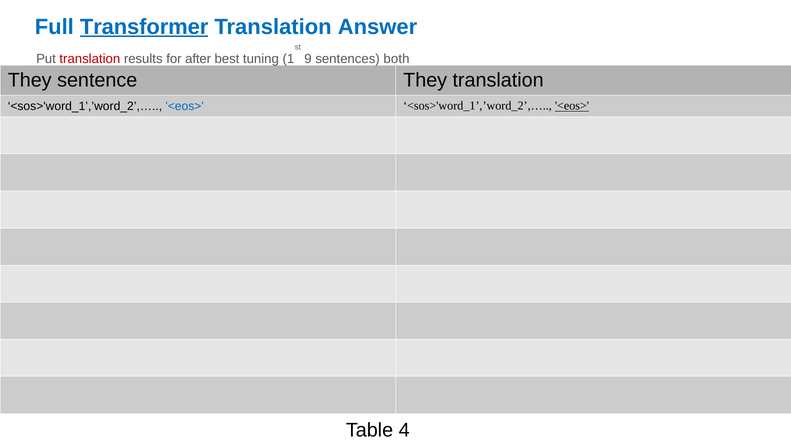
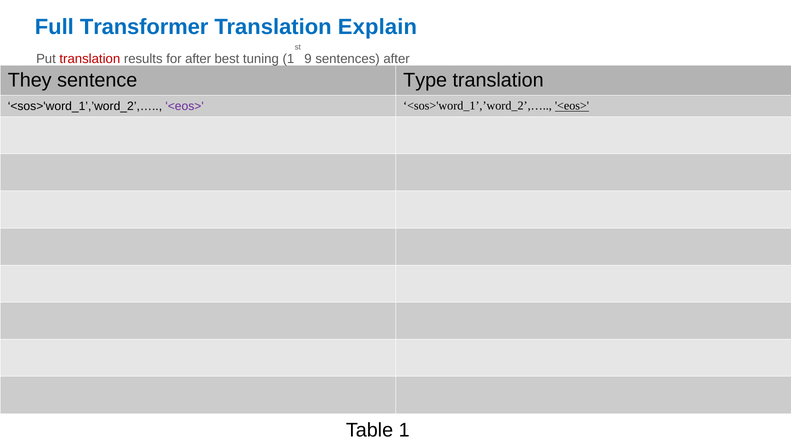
Transformer underline: present -> none
Answer: Answer -> Explain
sentences both: both -> after
sentence They: They -> Type
<eos> at (185, 106) colour: blue -> purple
Table 4: 4 -> 1
